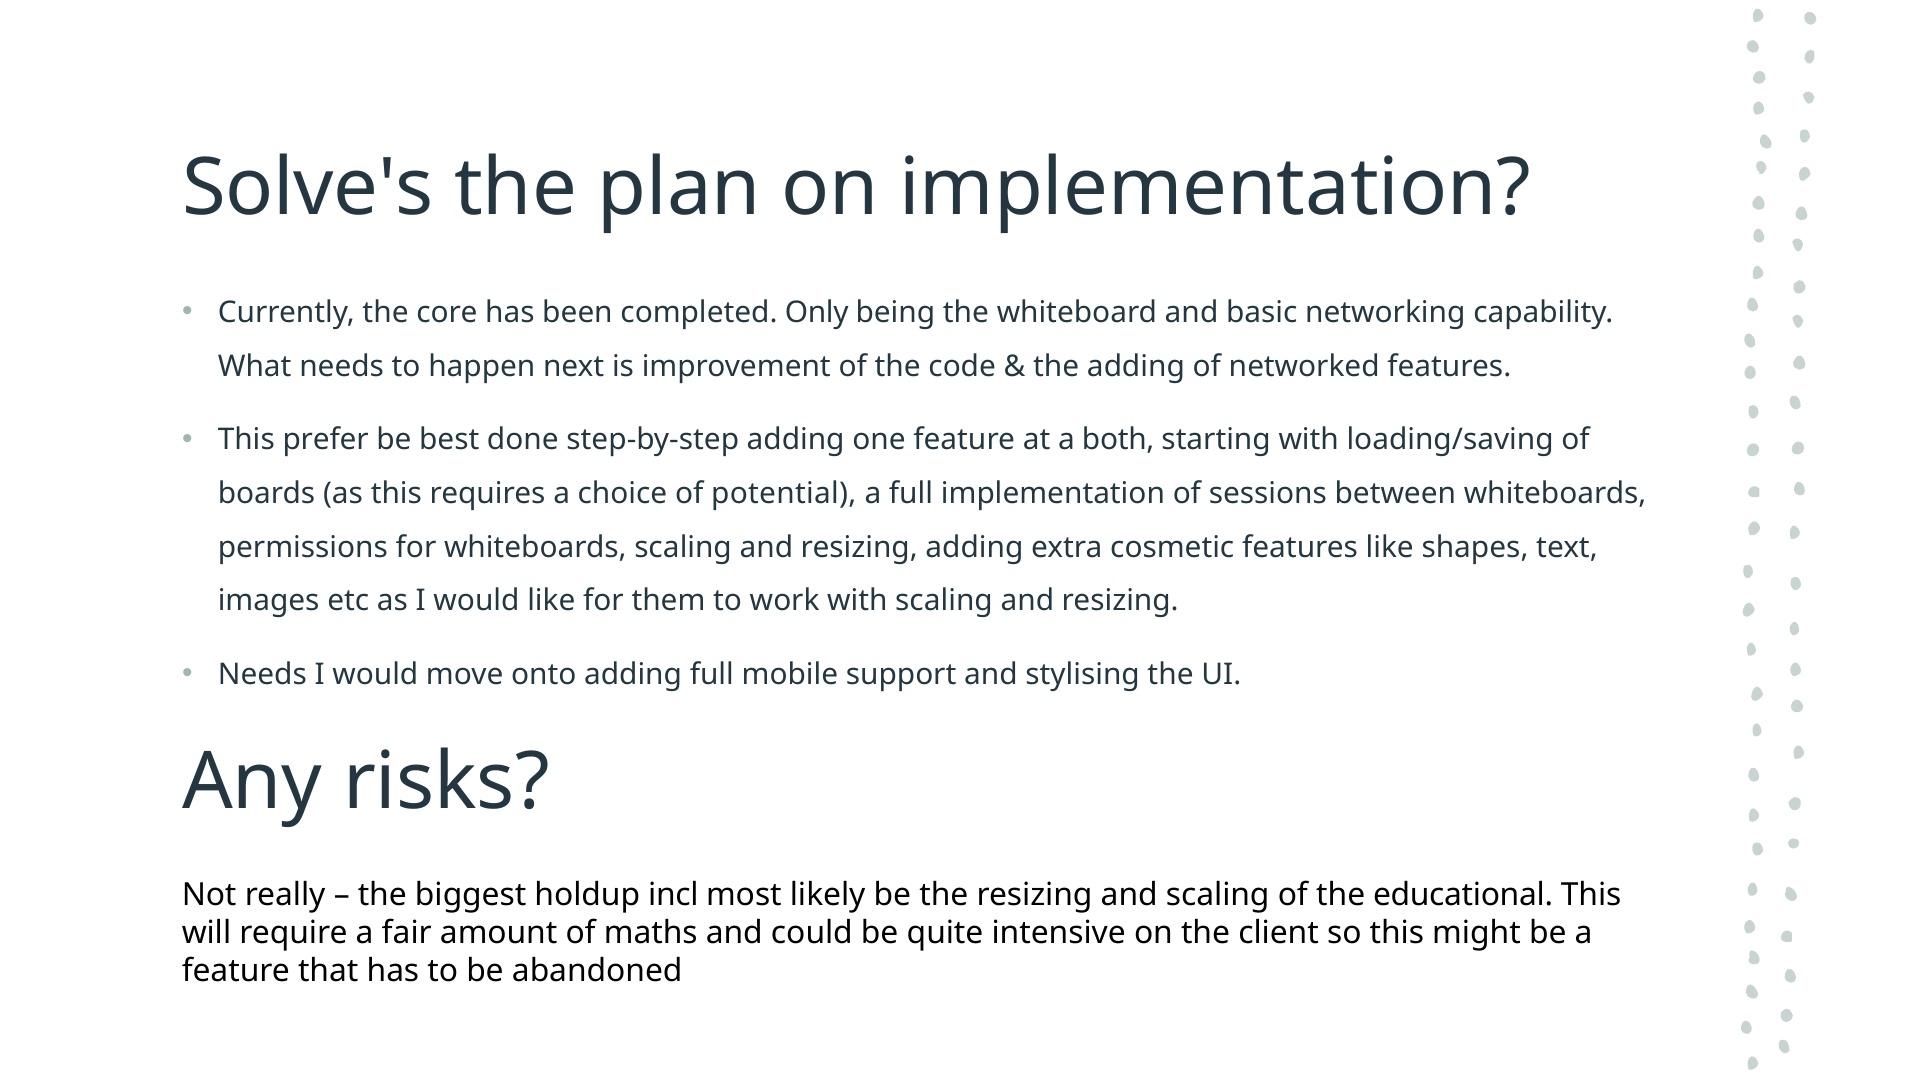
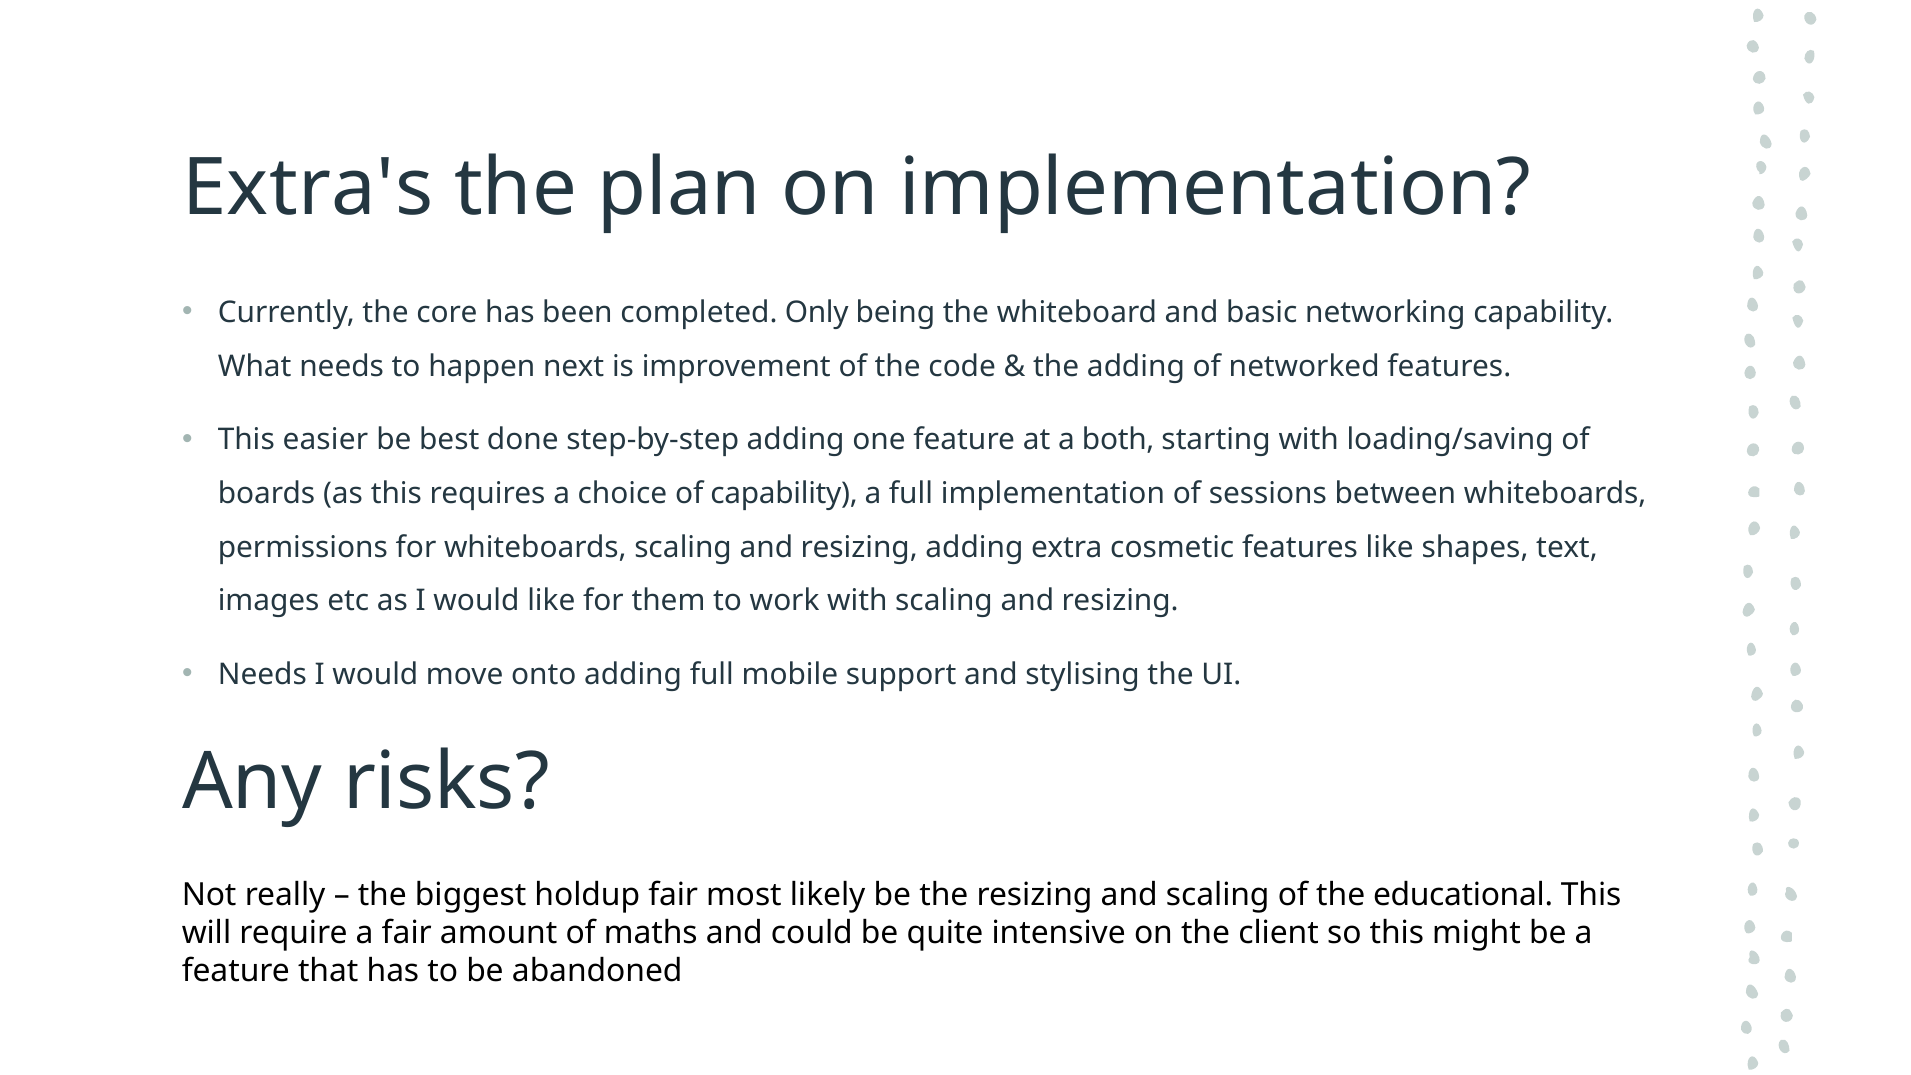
Solve's: Solve's -> Extra's
prefer: prefer -> easier
of potential: potential -> capability
holdup incl: incl -> fair
